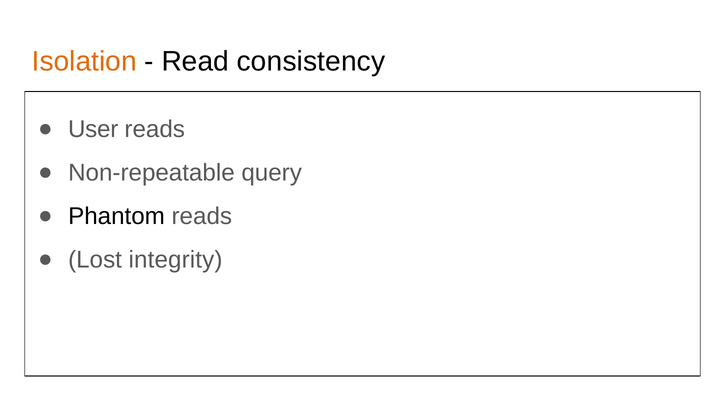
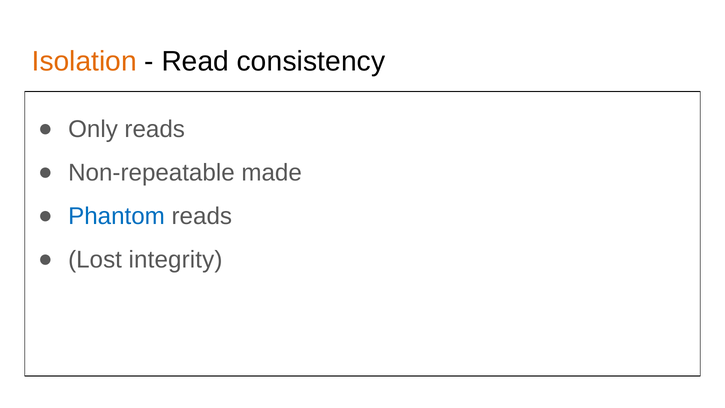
User: User -> Only
query: query -> made
Phantom colour: black -> blue
